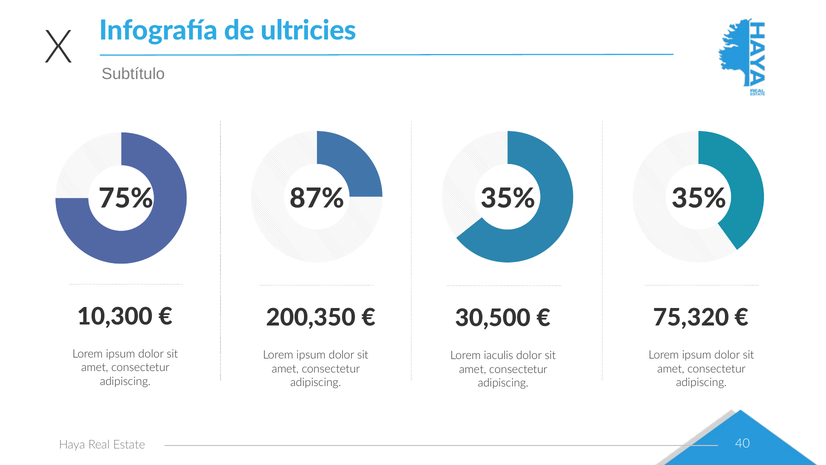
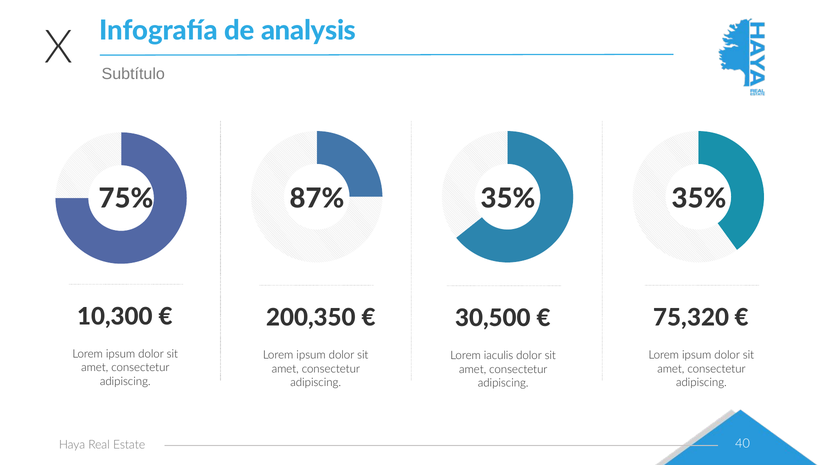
ultricies: ultricies -> analysis
